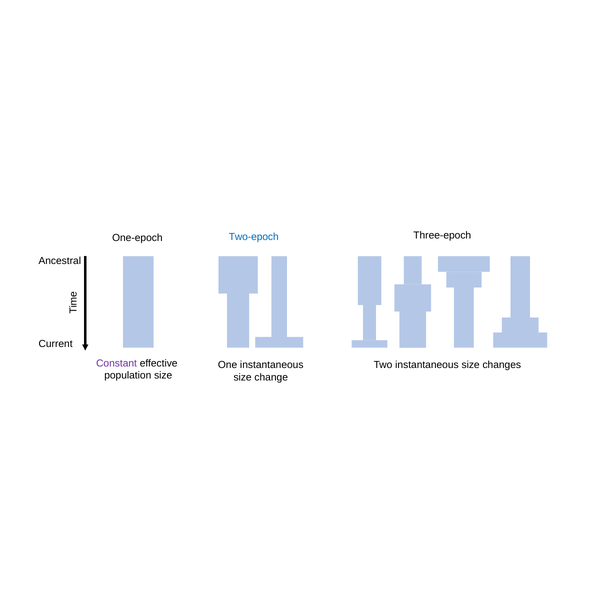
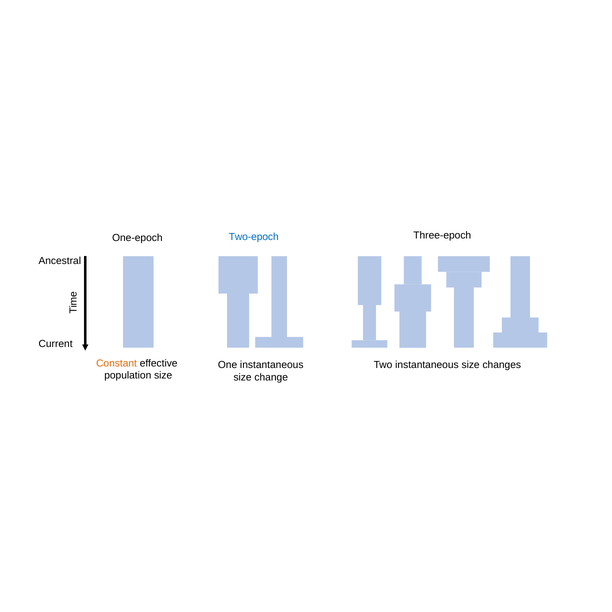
Constant colour: purple -> orange
